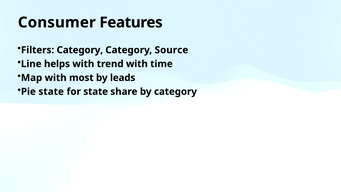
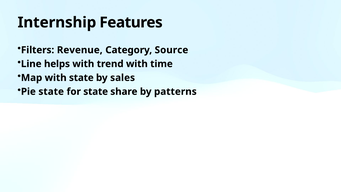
Consumer: Consumer -> Internship
Filters Category: Category -> Revenue
with most: most -> state
leads: leads -> sales
by category: category -> patterns
